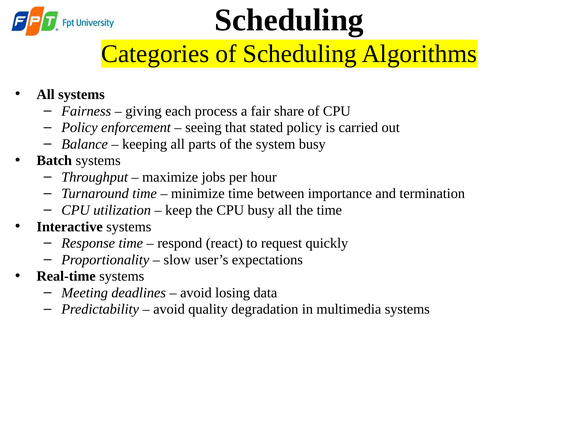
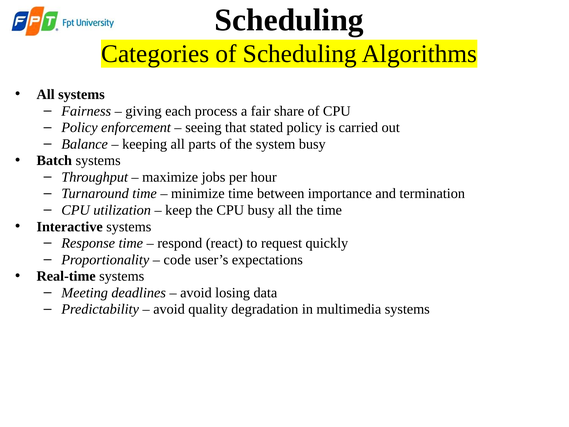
slow: slow -> code
